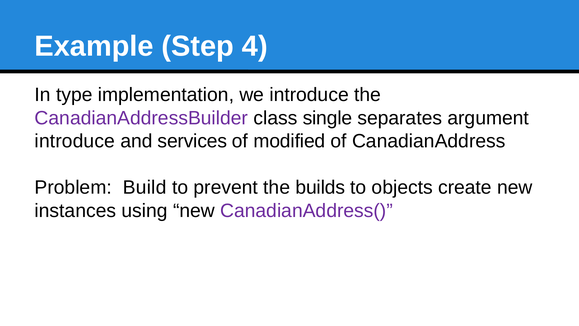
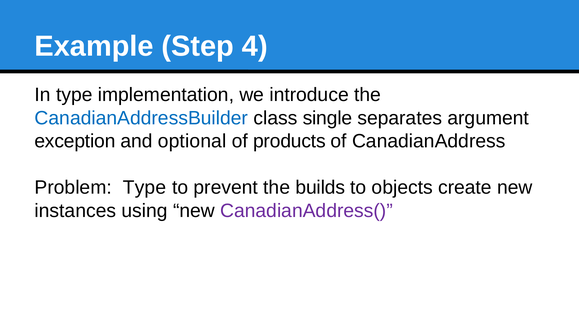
CanadianAddressBuilder colour: purple -> blue
introduce at (75, 141): introduce -> exception
services: services -> optional
modified: modified -> products
Problem Build: Build -> Type
